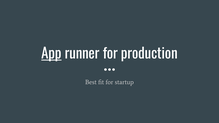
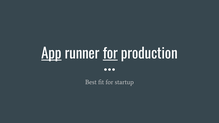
for at (110, 54) underline: none -> present
